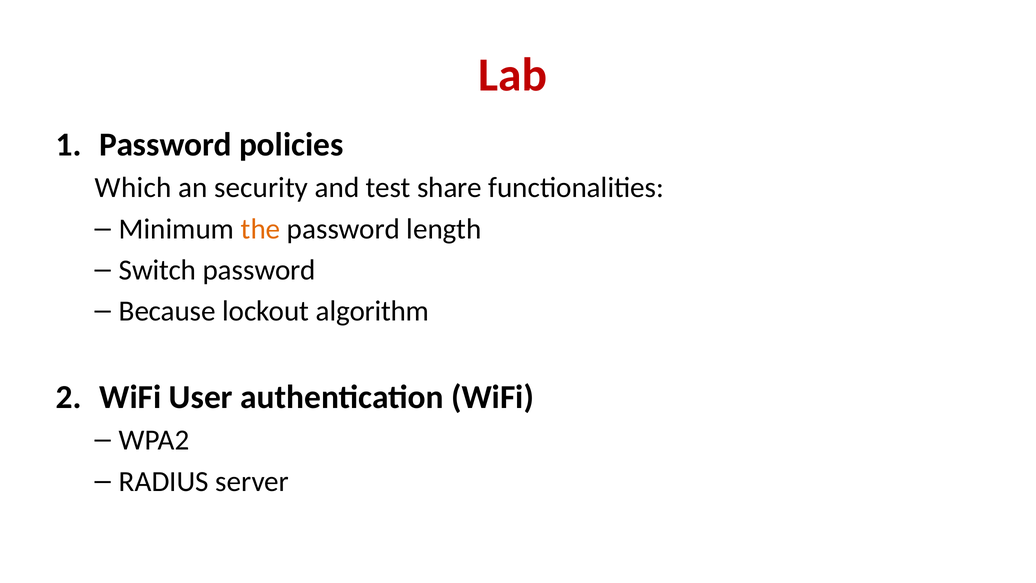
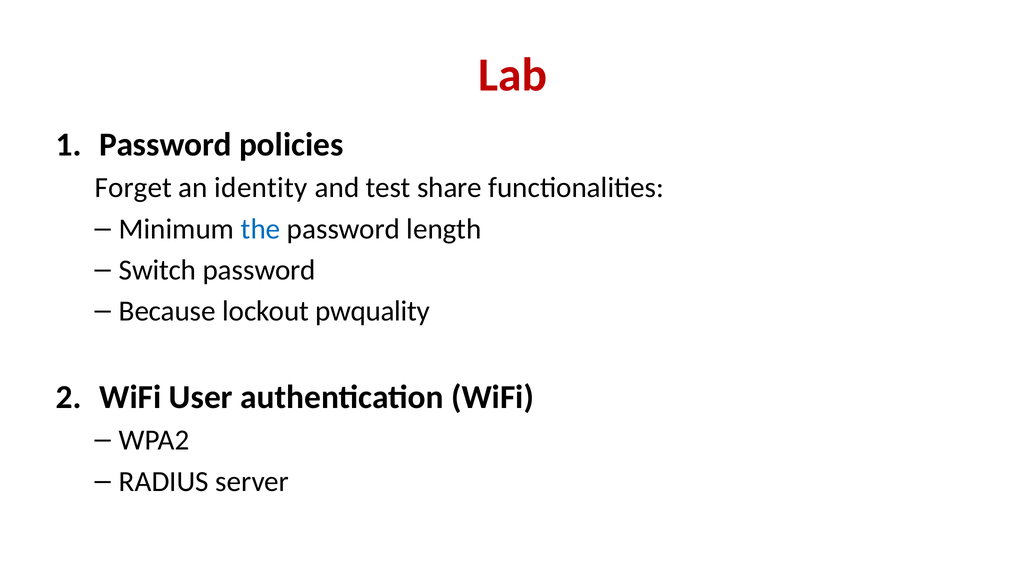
Which: Which -> Forget
security: security -> identity
the colour: orange -> blue
algorithm: algorithm -> pwquality
